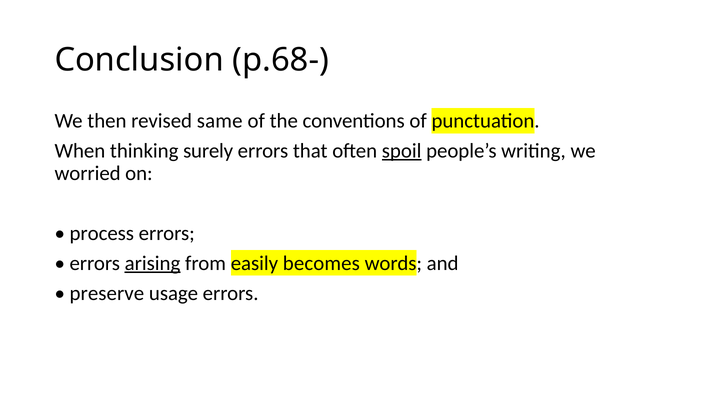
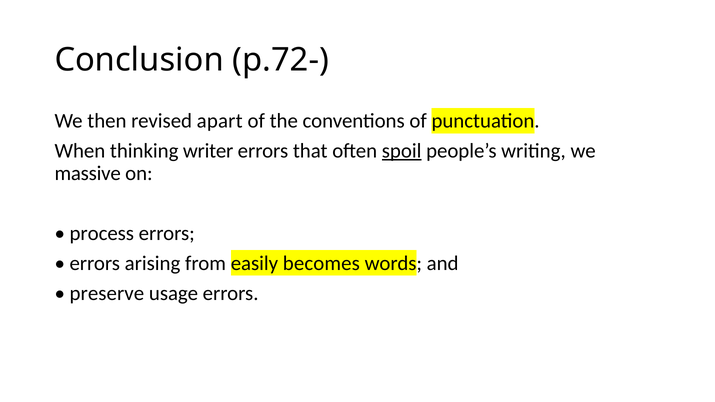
p.68-: p.68- -> p.72-
same: same -> apart
surely: surely -> writer
worried: worried -> massive
arising underline: present -> none
